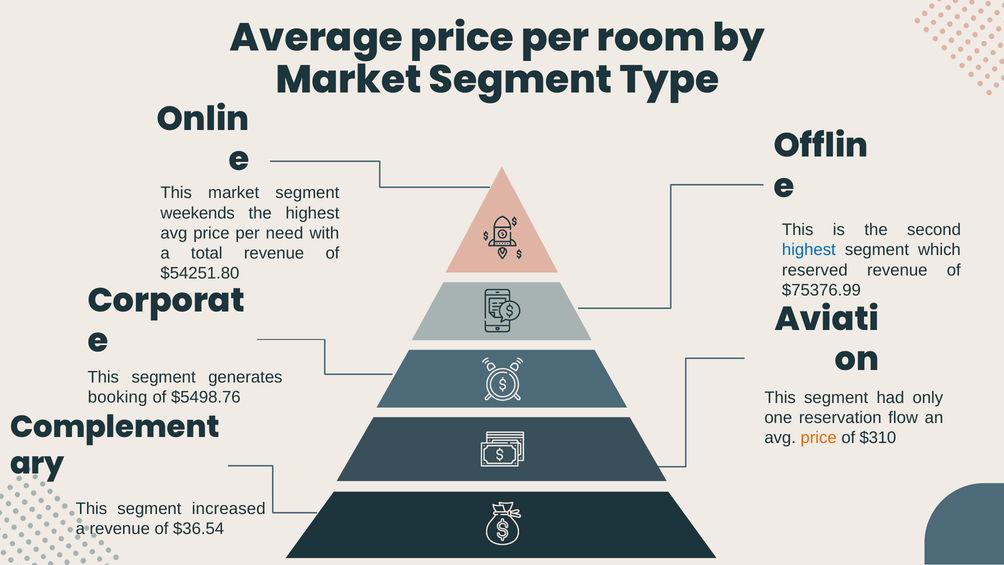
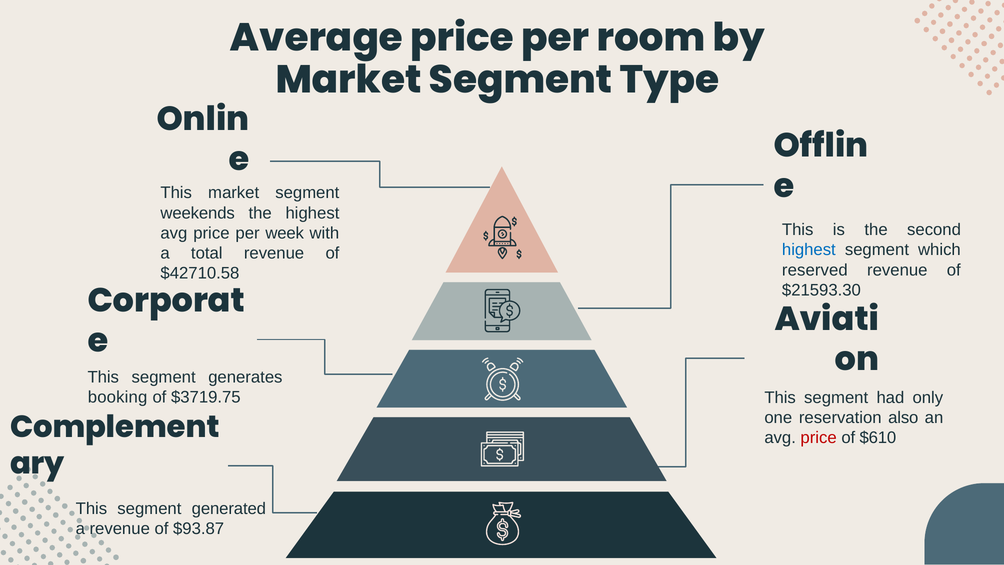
need: need -> week
$54251.80: $54251.80 -> $42710.58
$75376.99: $75376.99 -> $21593.30
$5498.76: $5498.76 -> $3719.75
flow: flow -> also
price at (819, 438) colour: orange -> red
$310: $310 -> $610
increased: increased -> generated
$36.54: $36.54 -> $93.87
